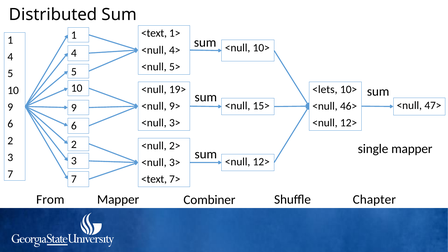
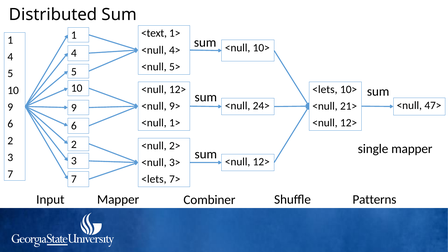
19> at (178, 89): 19> -> 12>
15>: 15> -> 24>
46>: 46> -> 21>
3> at (175, 123): 3> -> 1>
<text at (154, 179): <text -> <lets
From: From -> Input
Chapter: Chapter -> Patterns
